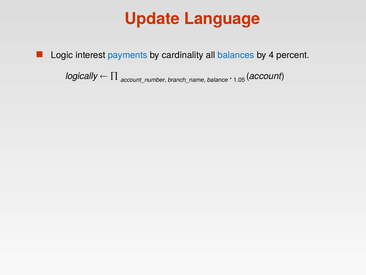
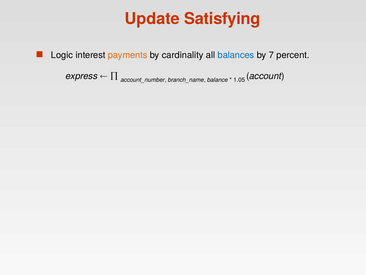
Language: Language -> Satisfying
payments colour: blue -> orange
4: 4 -> 7
logically: logically -> express
